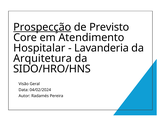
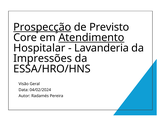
Atendimento underline: none -> present
Arquitetura: Arquitetura -> Impressões
SIDO/HRO/HNS: SIDO/HRO/HNS -> ESSA/HRO/HNS
